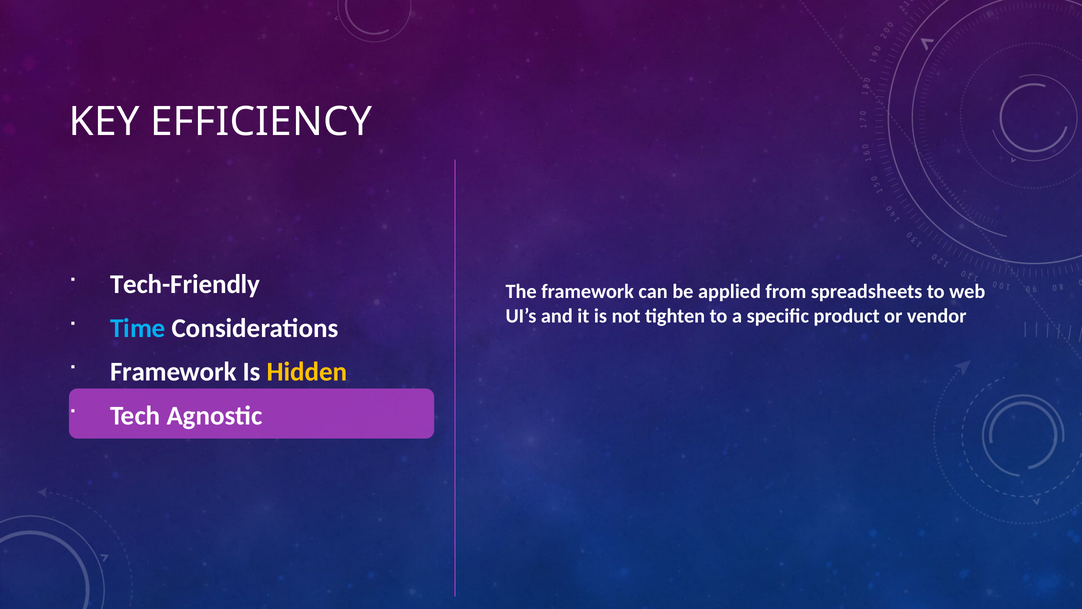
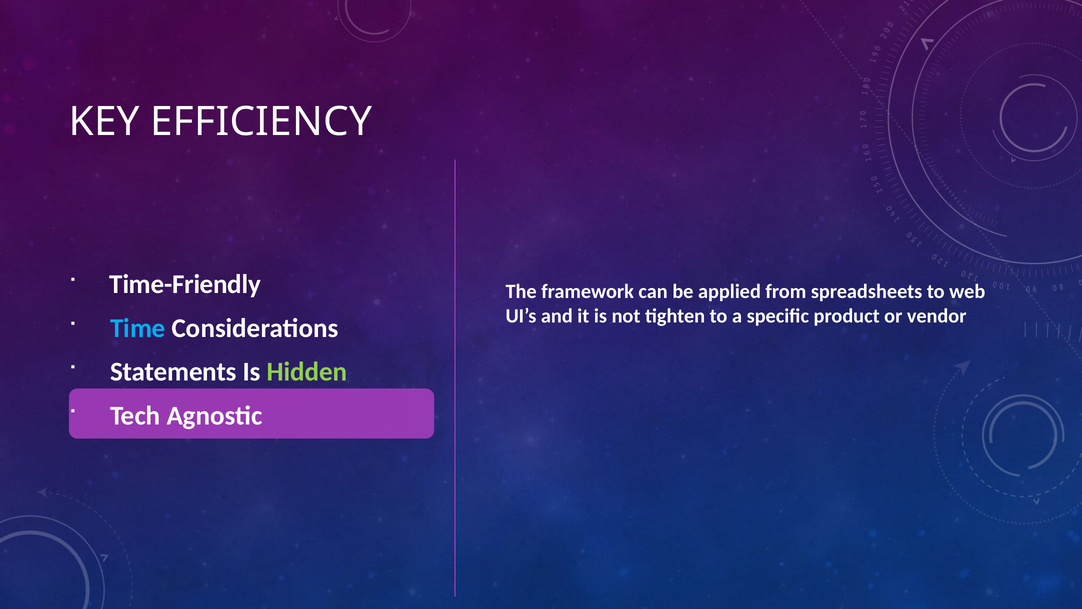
Tech-Friendly: Tech-Friendly -> Time-Friendly
Framework at (173, 372): Framework -> Statements
Hidden colour: yellow -> light green
